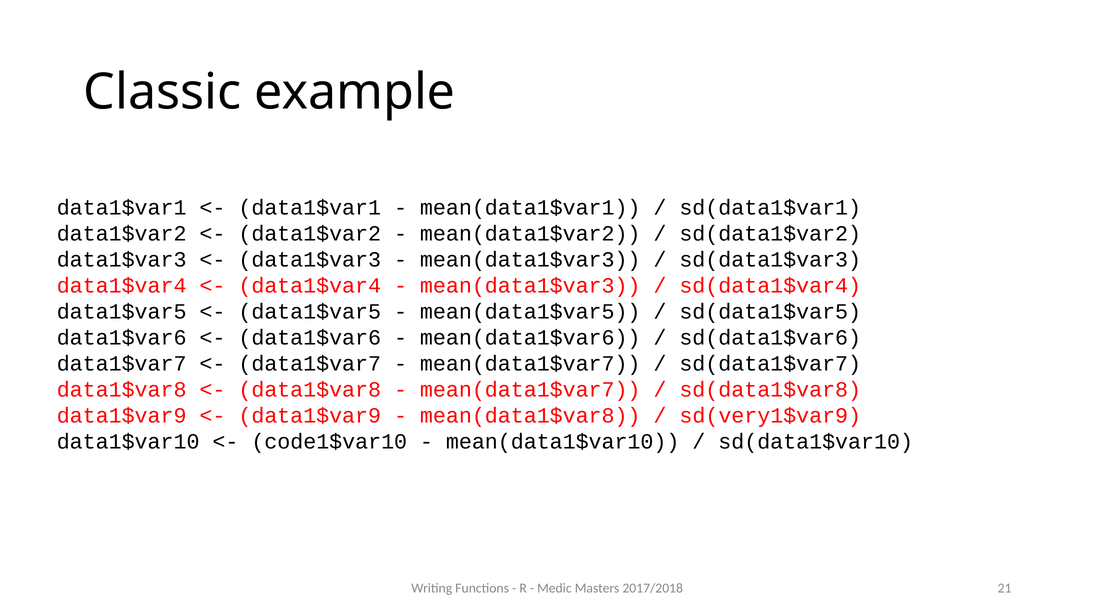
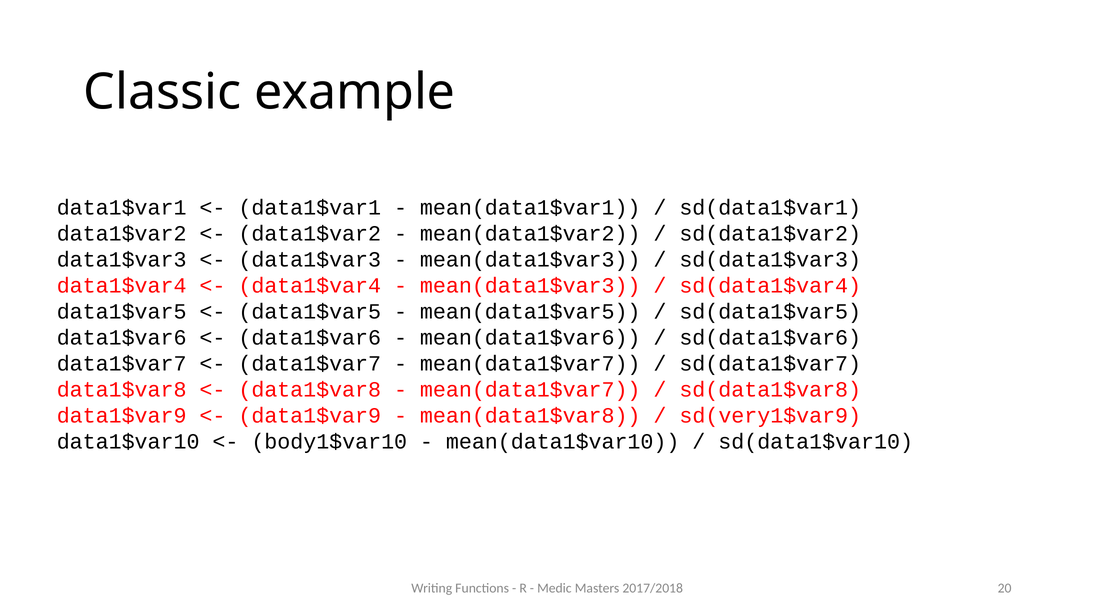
code1$var10: code1$var10 -> body1$var10
21: 21 -> 20
